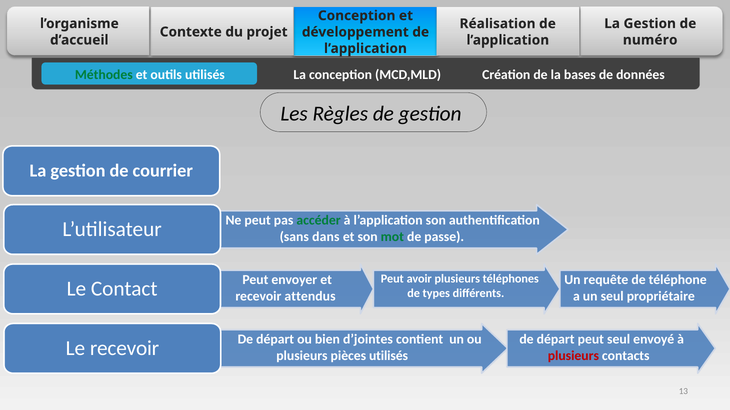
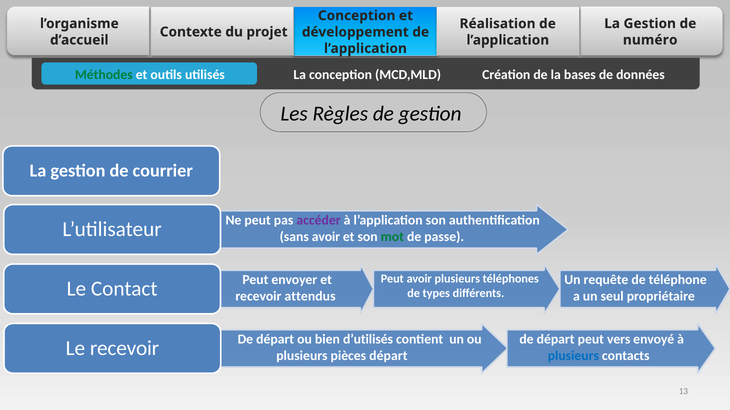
accéder colour: green -> purple
sans dans: dans -> avoir
d’jointes: d’jointes -> d’utilisés
peut seul: seul -> vers
pièces utilisés: utilisés -> départ
plusieurs at (573, 356) colour: red -> blue
